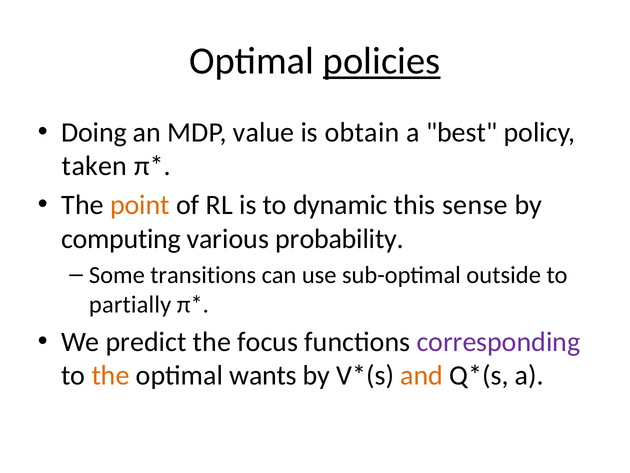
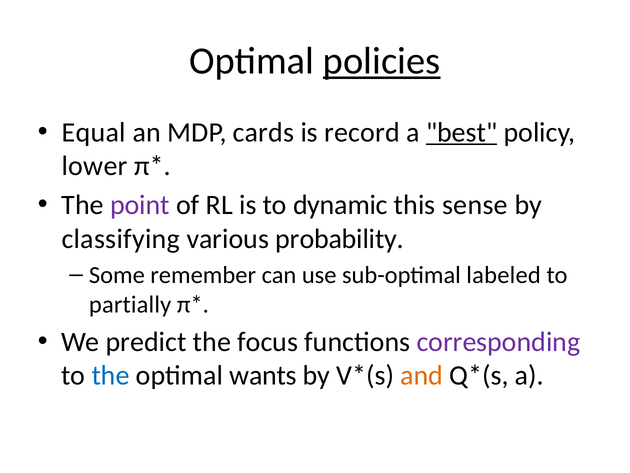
Doing: Doing -> Equal
value: value -> cards
obtain: obtain -> record
best underline: none -> present
taken: taken -> lower
point colour: orange -> purple
computing: computing -> classifying
transitions: transitions -> remember
outside: outside -> labeled
the at (111, 375) colour: orange -> blue
